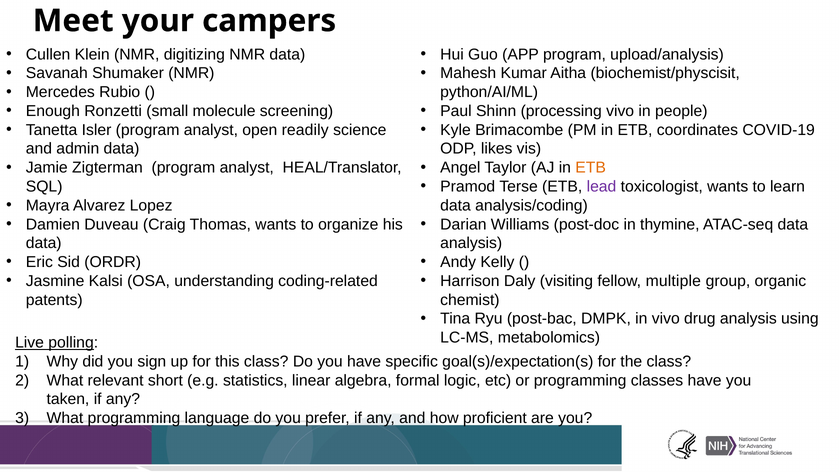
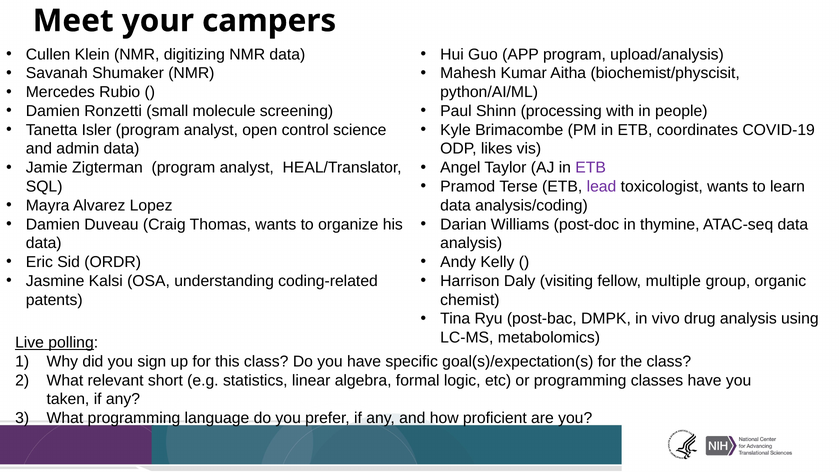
Enough at (53, 111): Enough -> Damien
processing vivo: vivo -> with
readily: readily -> control
ETB at (591, 168) colour: orange -> purple
